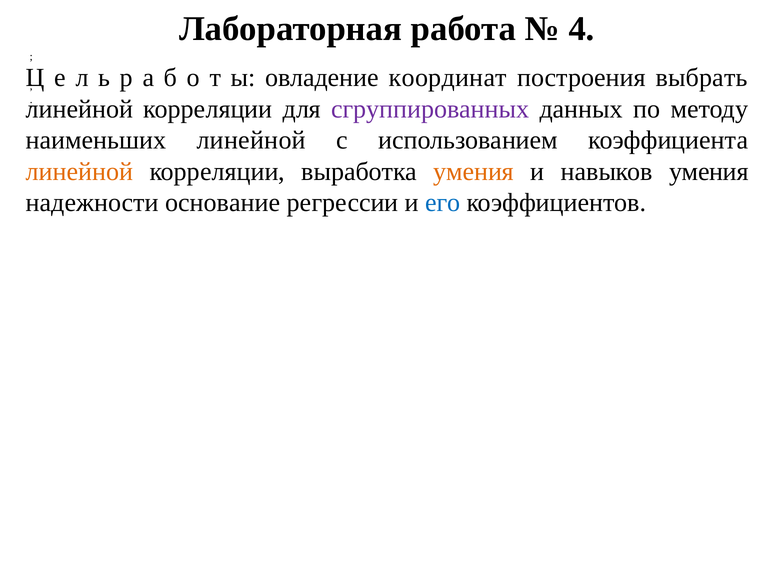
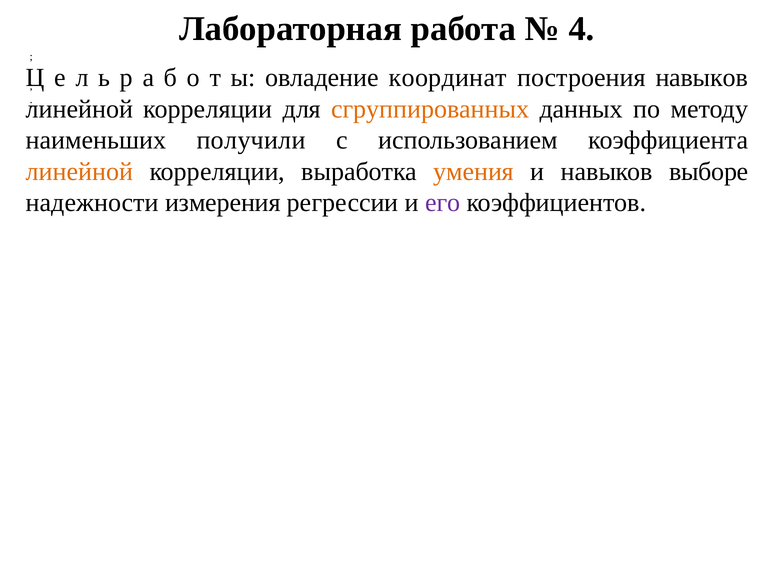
построения выбрать: выбрать -> навыков
сгруппированных colour: purple -> orange
наименьших линейной: линейной -> получили
навыков умения: умения -> выборе
основание: основание -> измерения
его colour: blue -> purple
